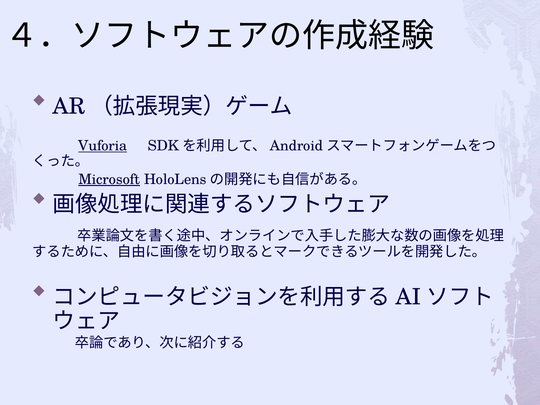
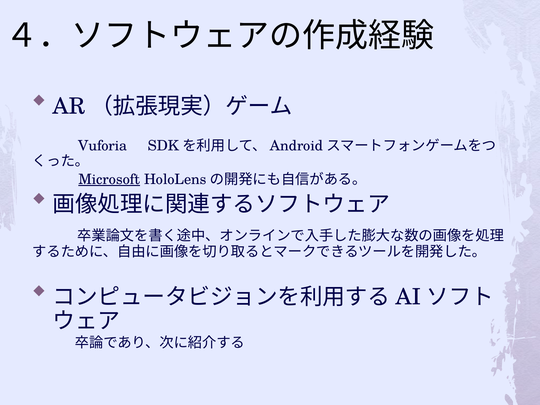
Vuforia underline: present -> none
